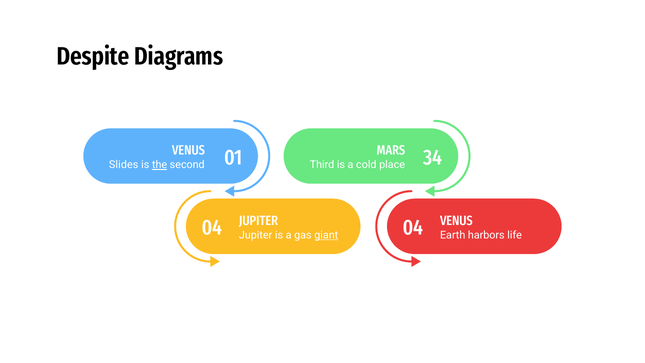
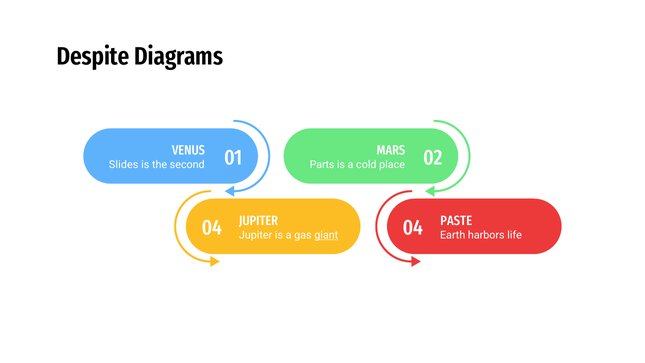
the underline: present -> none
Third: Third -> Parts
34: 34 -> 02
04 VENUS: VENUS -> PASTE
